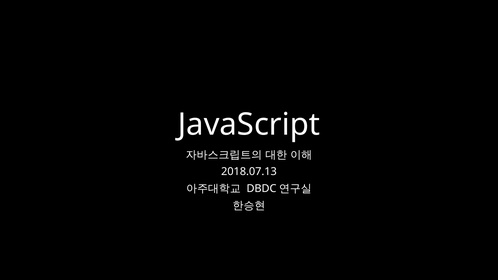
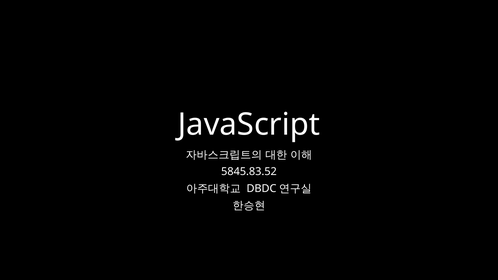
2018.07.13: 2018.07.13 -> 5845.83.52
